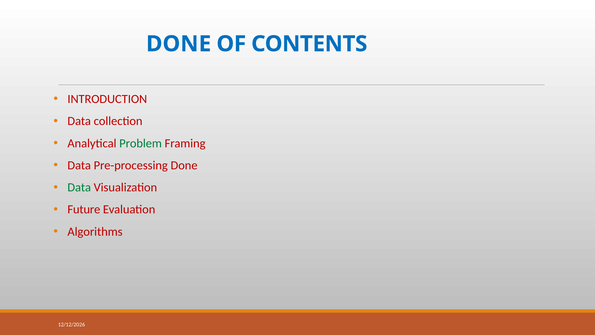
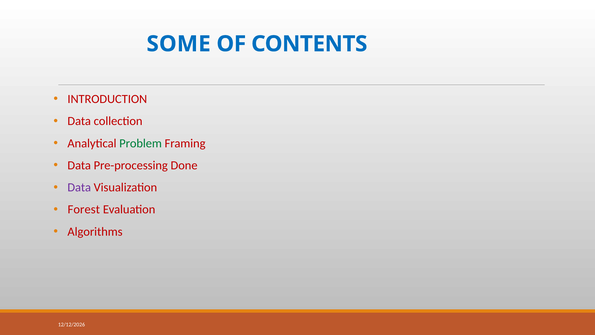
DONE at (179, 44): DONE -> SOME
Data at (79, 187) colour: green -> purple
Future: Future -> Forest
